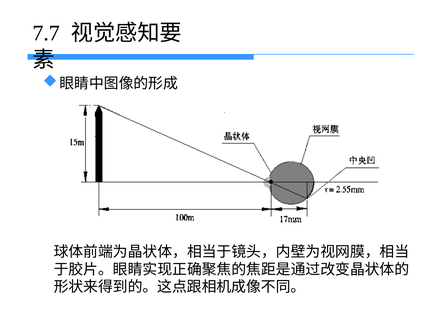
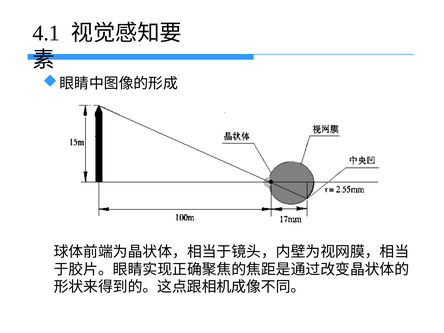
7.7: 7.7 -> 4.1
